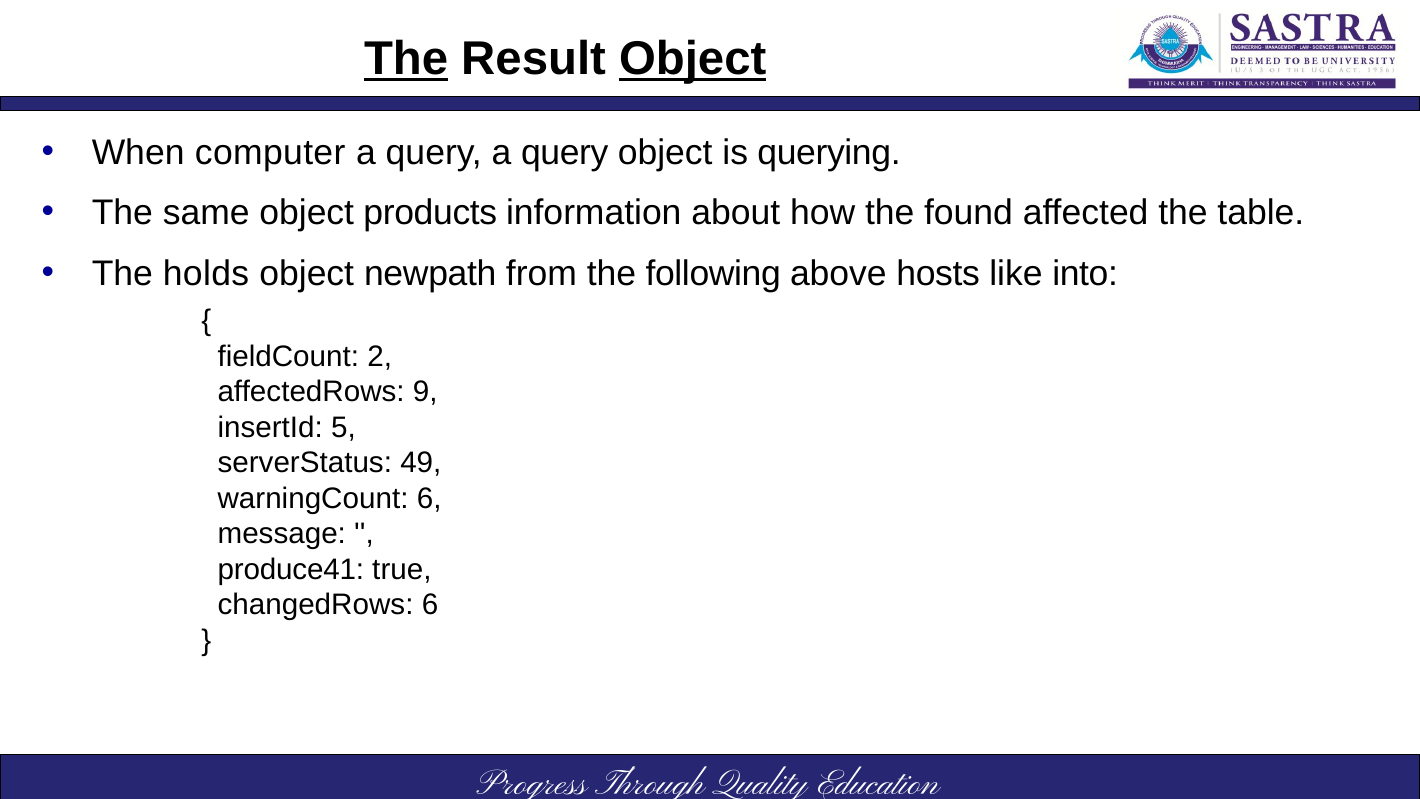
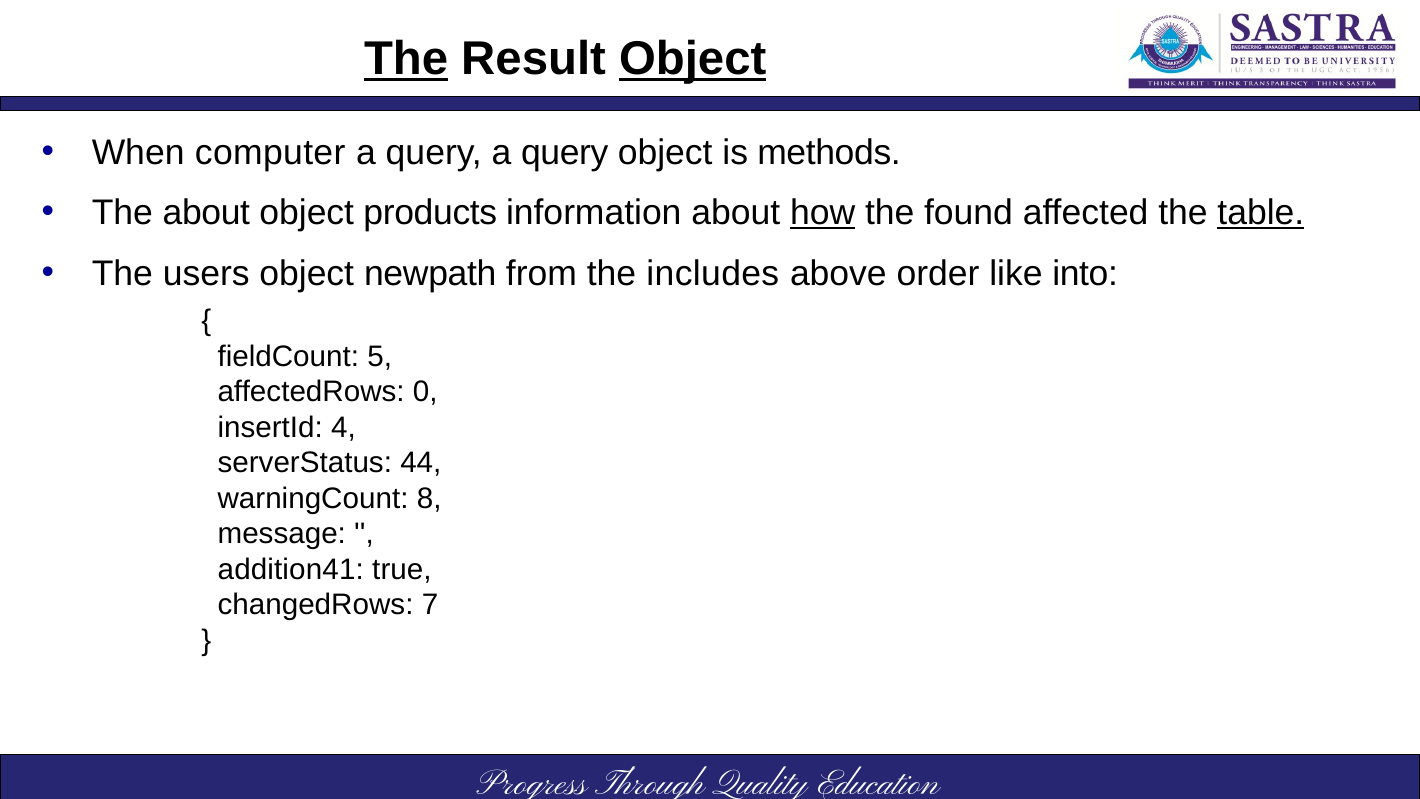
querying: querying -> methods
The same: same -> about
how underline: none -> present
table underline: none -> present
holds: holds -> users
following: following -> includes
hosts: hosts -> order
2: 2 -> 5
9: 9 -> 0
5: 5 -> 4
49: 49 -> 44
warningCount 6: 6 -> 8
produce41: produce41 -> addition41
changedRows 6: 6 -> 7
